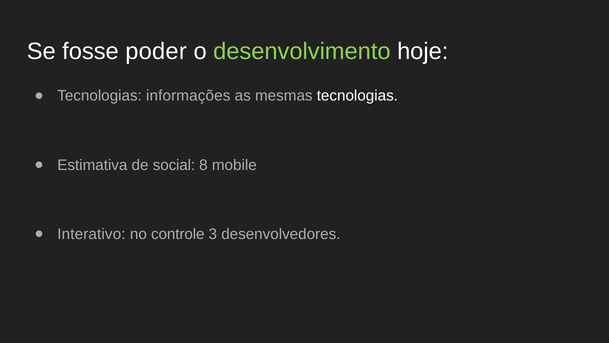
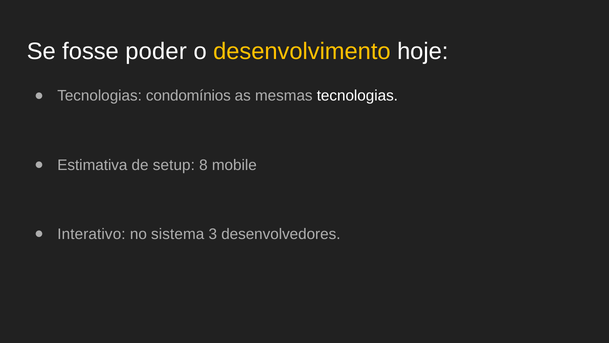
desenvolvimento colour: light green -> yellow
informações: informações -> condomínios
social: social -> setup
controle: controle -> sistema
